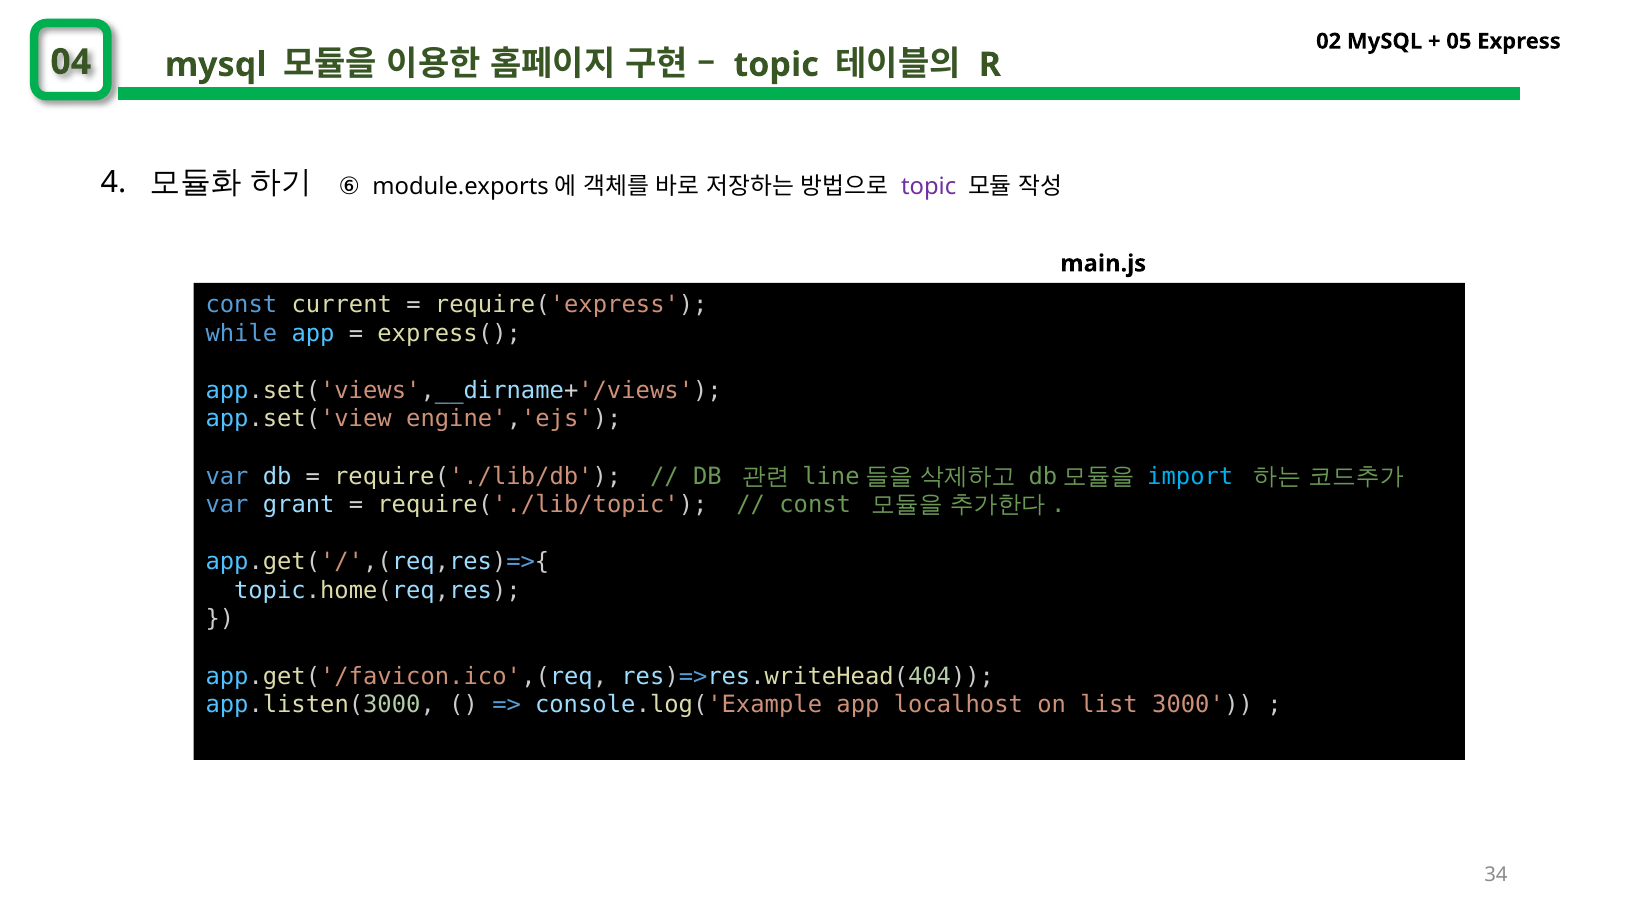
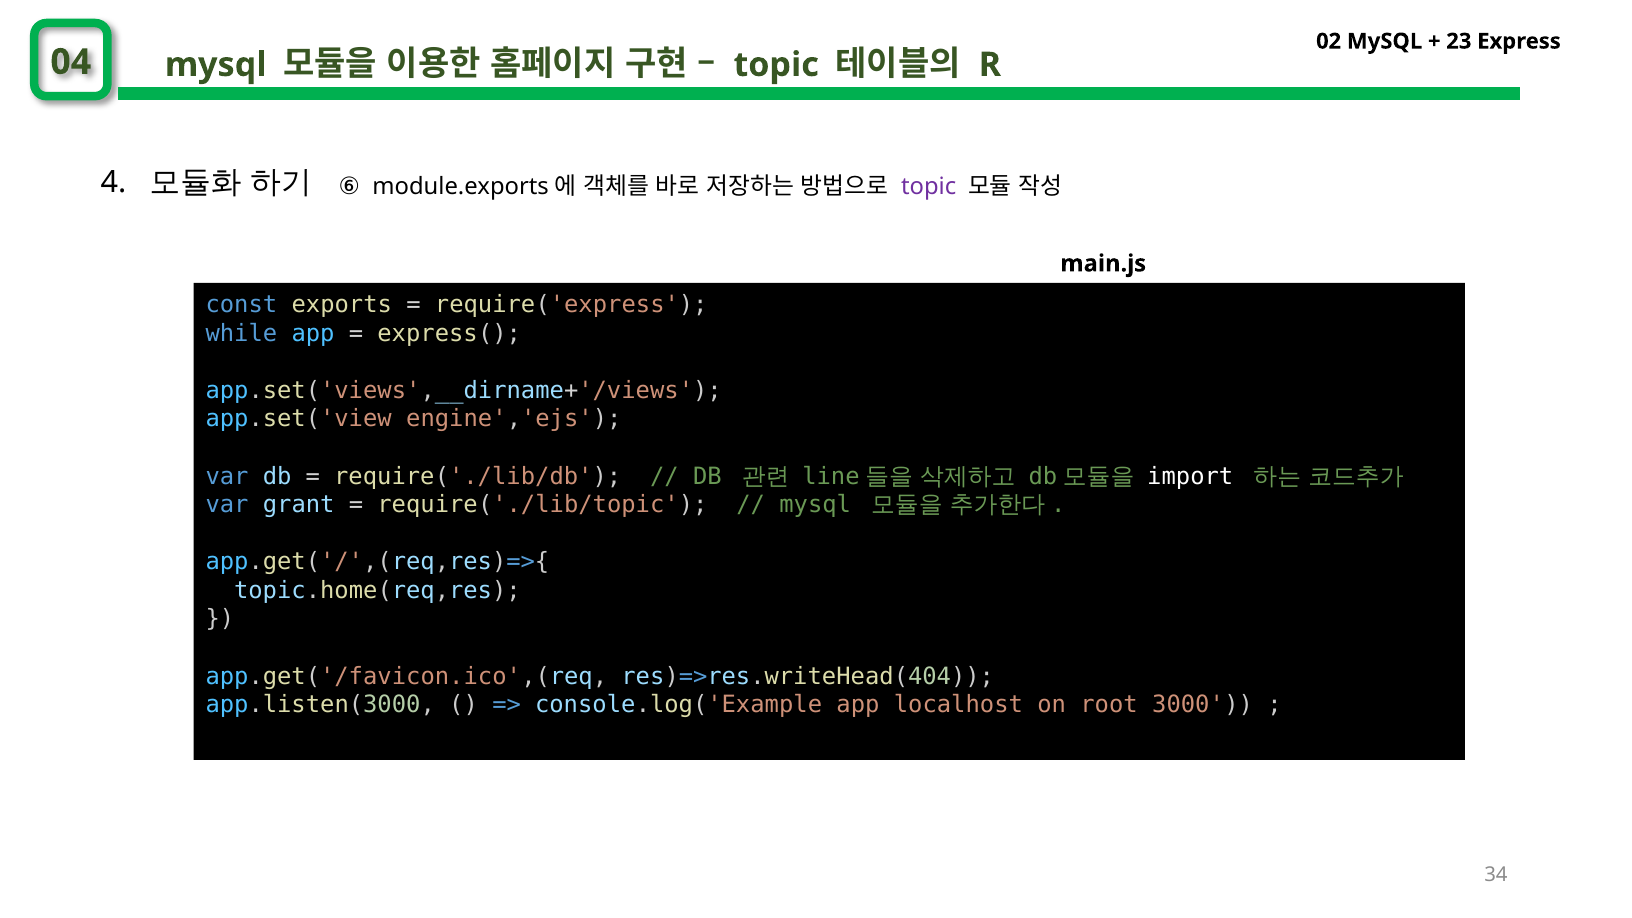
05: 05 -> 23
current: current -> exports
import colour: light blue -> white
const at (815, 505): const -> mysql
list: list -> root
